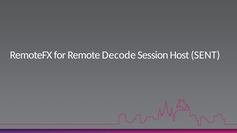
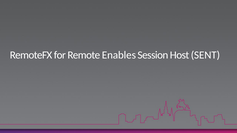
Decode: Decode -> Enables
